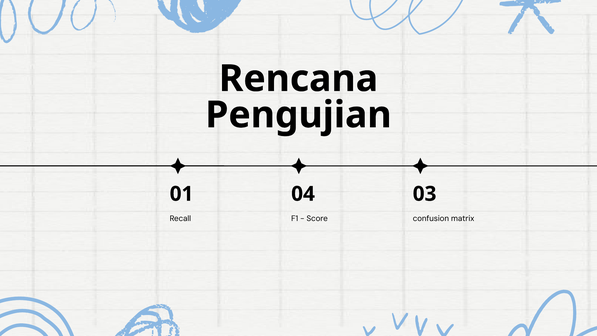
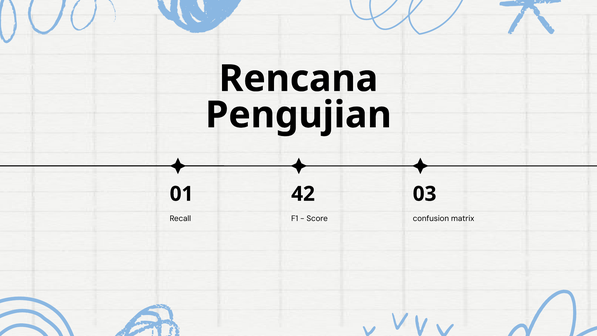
04: 04 -> 42
